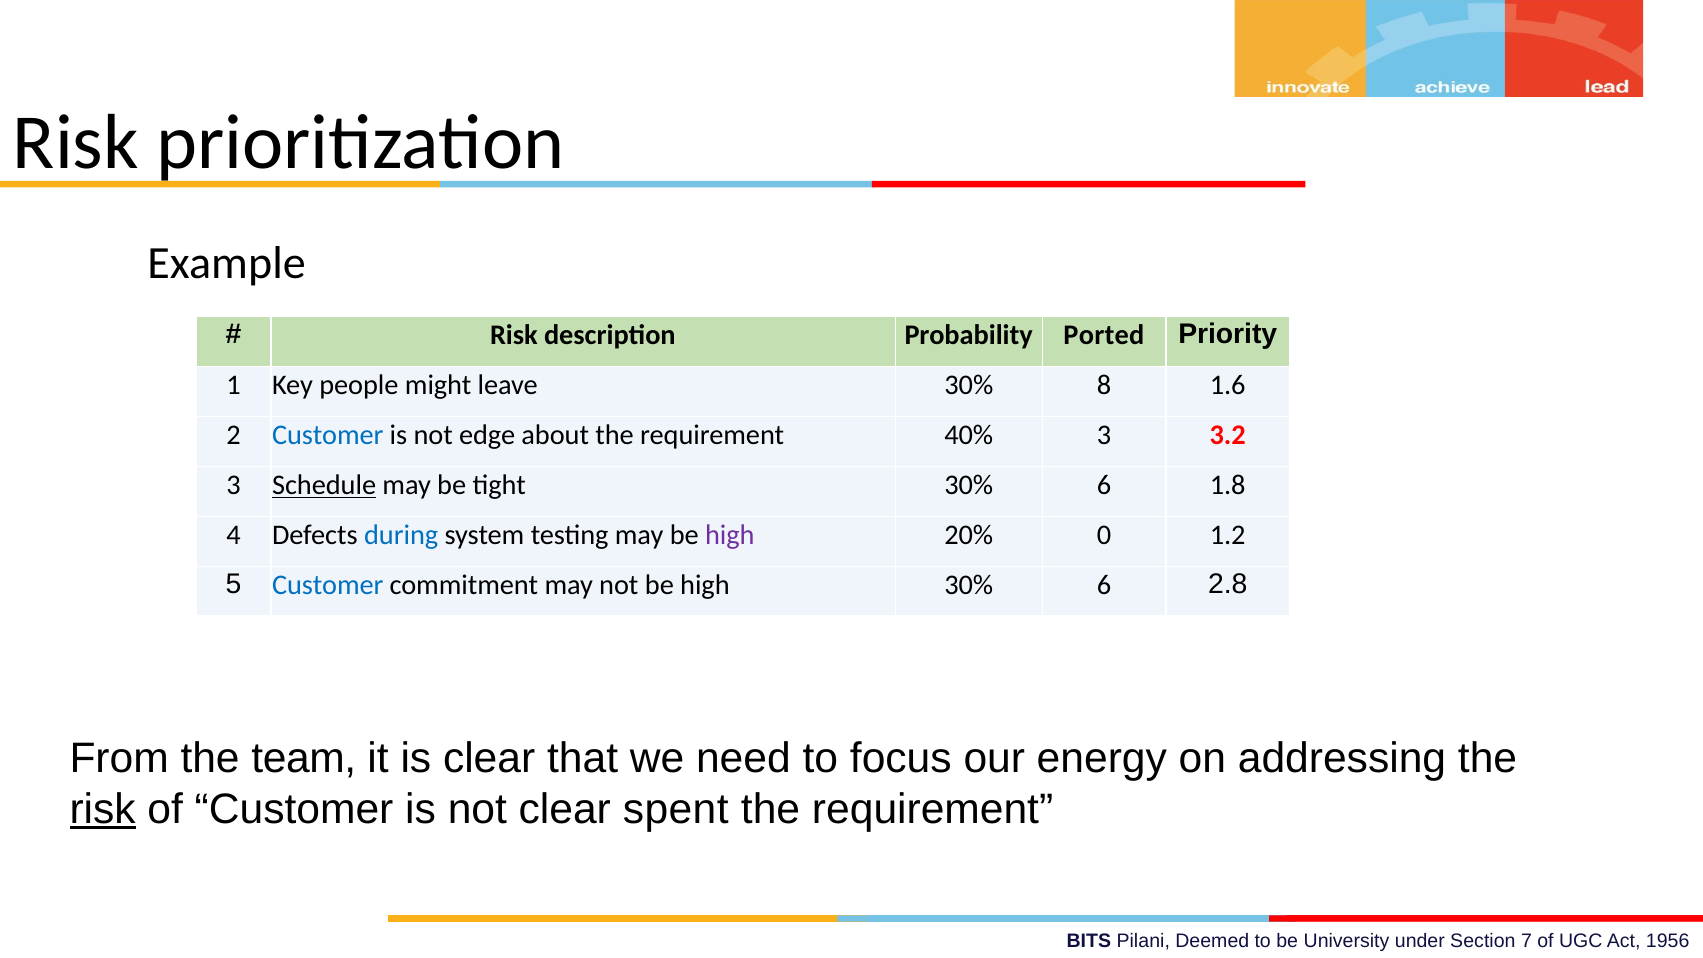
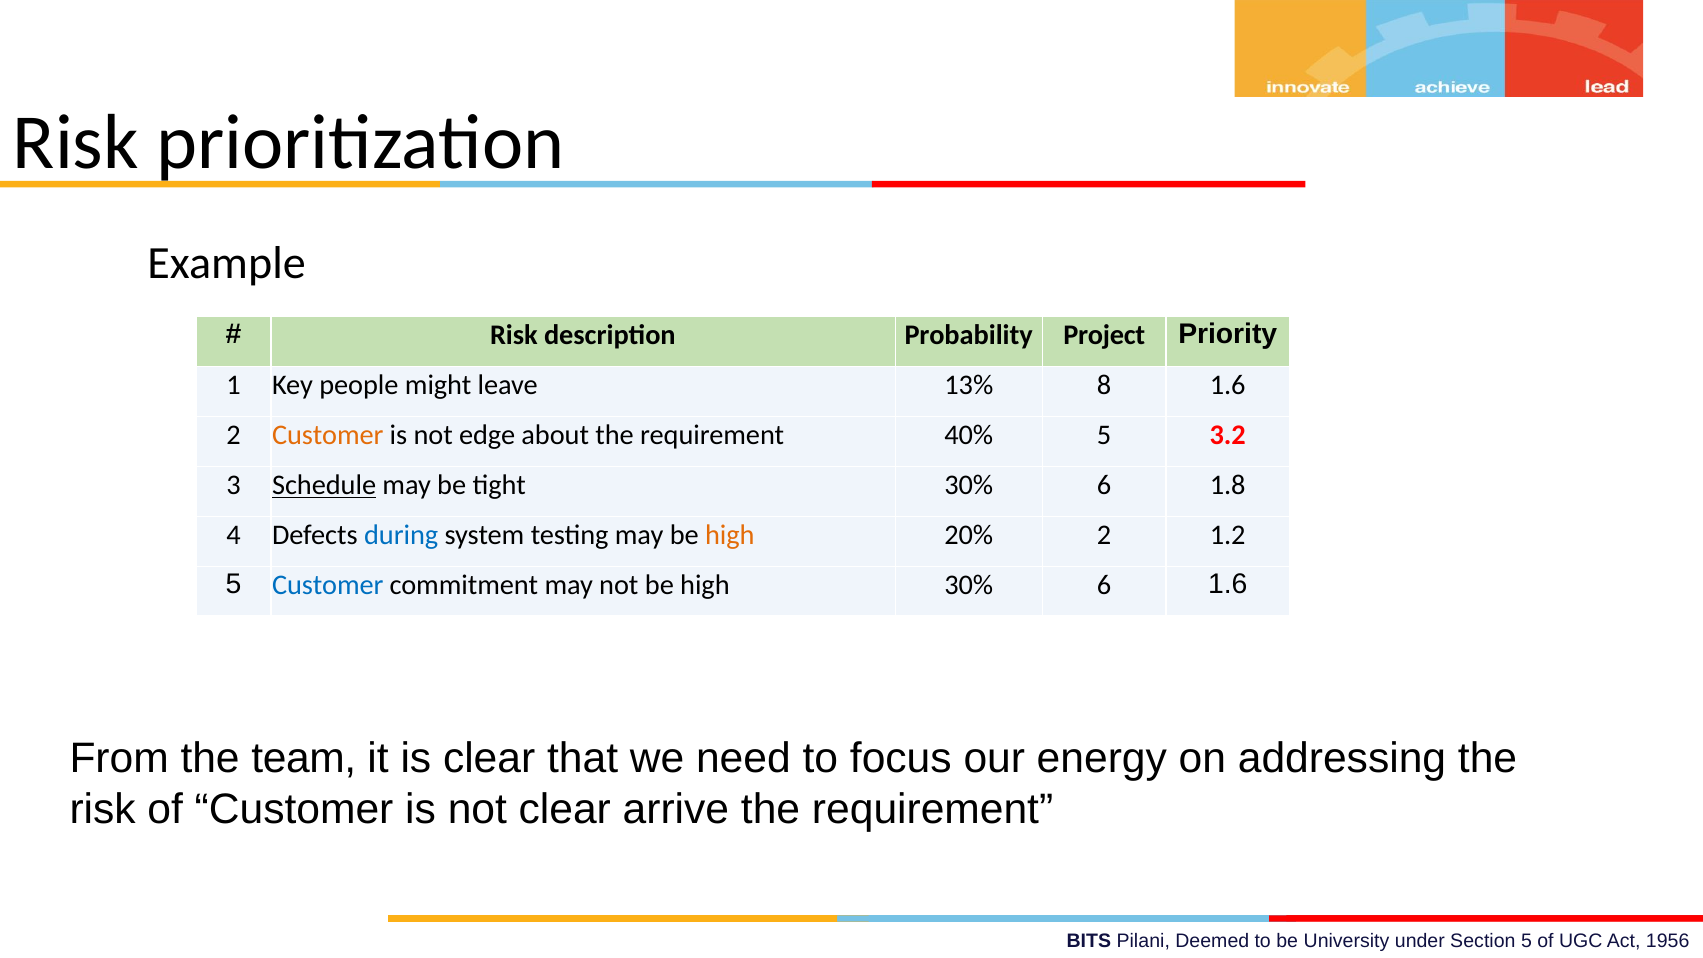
Ported: Ported -> Project
leave 30%: 30% -> 13%
Customer at (328, 435) colour: blue -> orange
40% 3: 3 -> 5
high at (730, 535) colour: purple -> orange
20% 0: 0 -> 2
6 2.8: 2.8 -> 1.6
risk at (103, 809) underline: present -> none
spent: spent -> arrive
7 at (1526, 941): 7 -> 5
